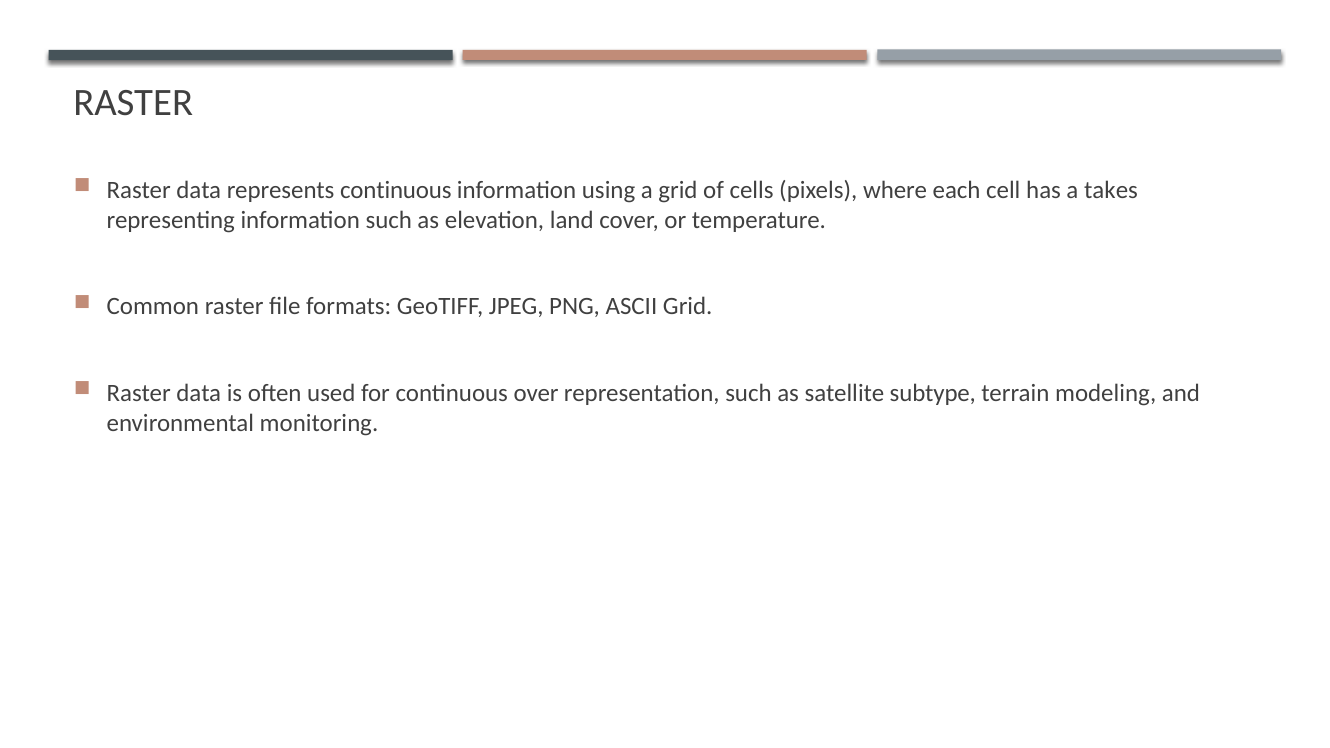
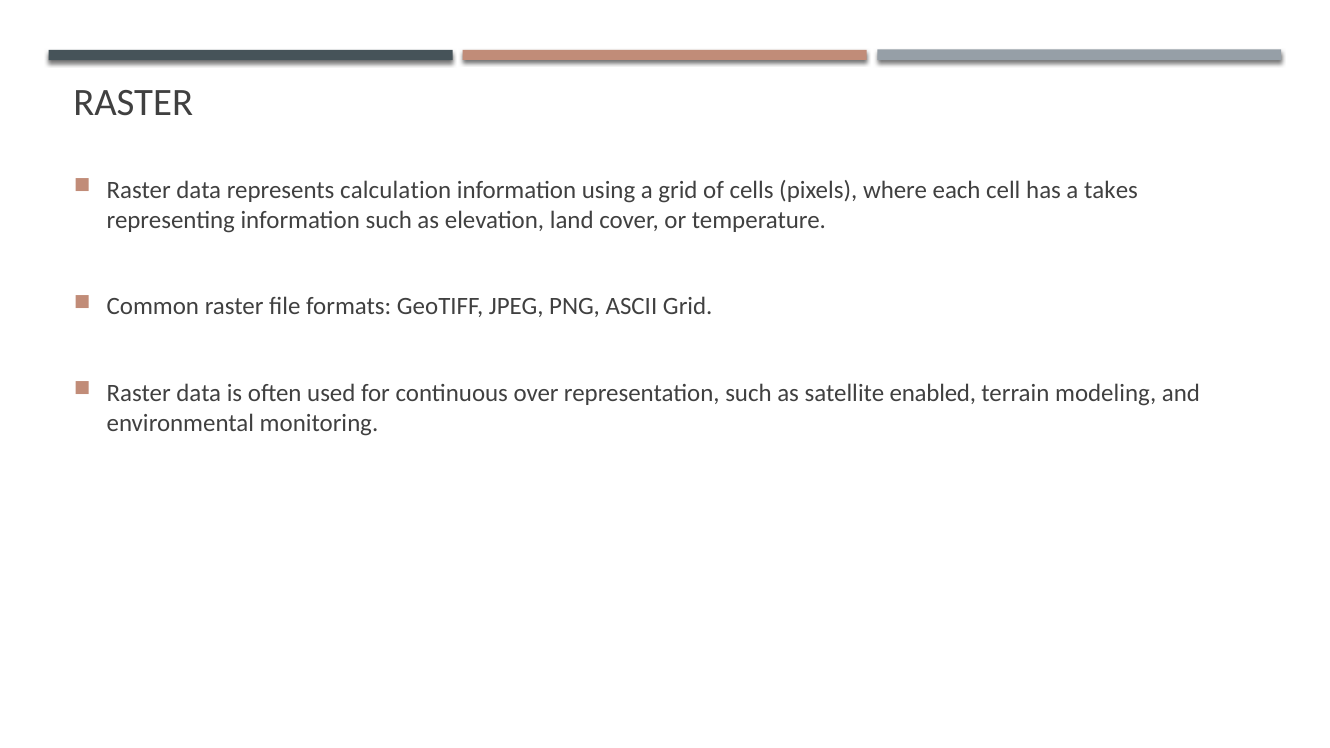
represents continuous: continuous -> calculation
subtype: subtype -> enabled
